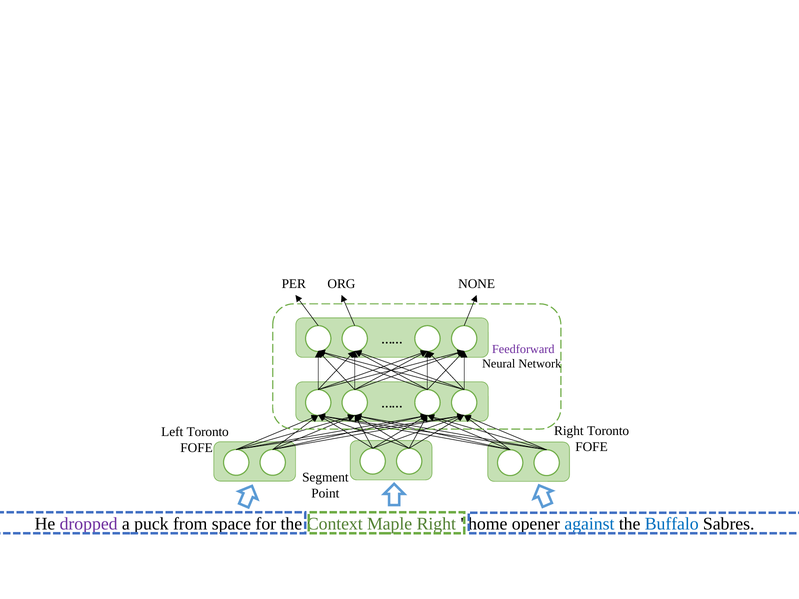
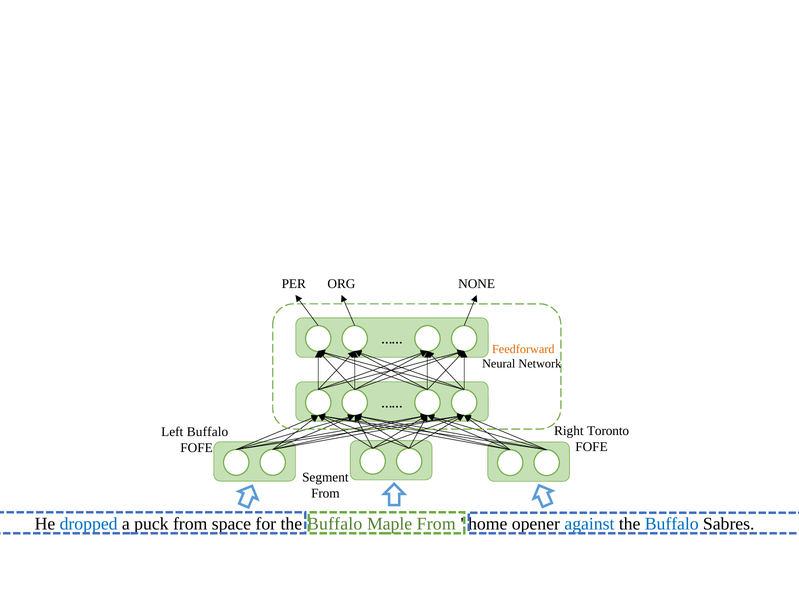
Feedforward colour: purple -> orange
Left Toronto: Toronto -> Buffalo
Point at (325, 493): Point -> From
dropped colour: purple -> blue
for the Context: Context -> Buffalo
Maple Right: Right -> From
